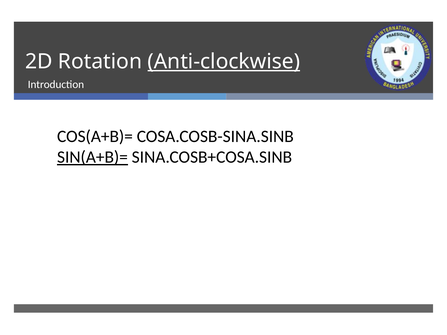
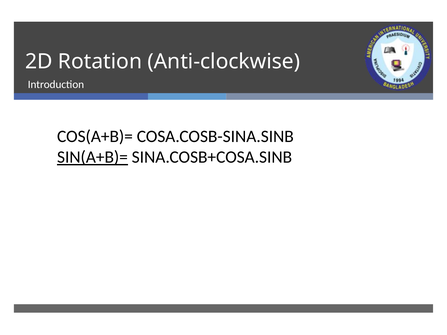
Anti-clockwise underline: present -> none
